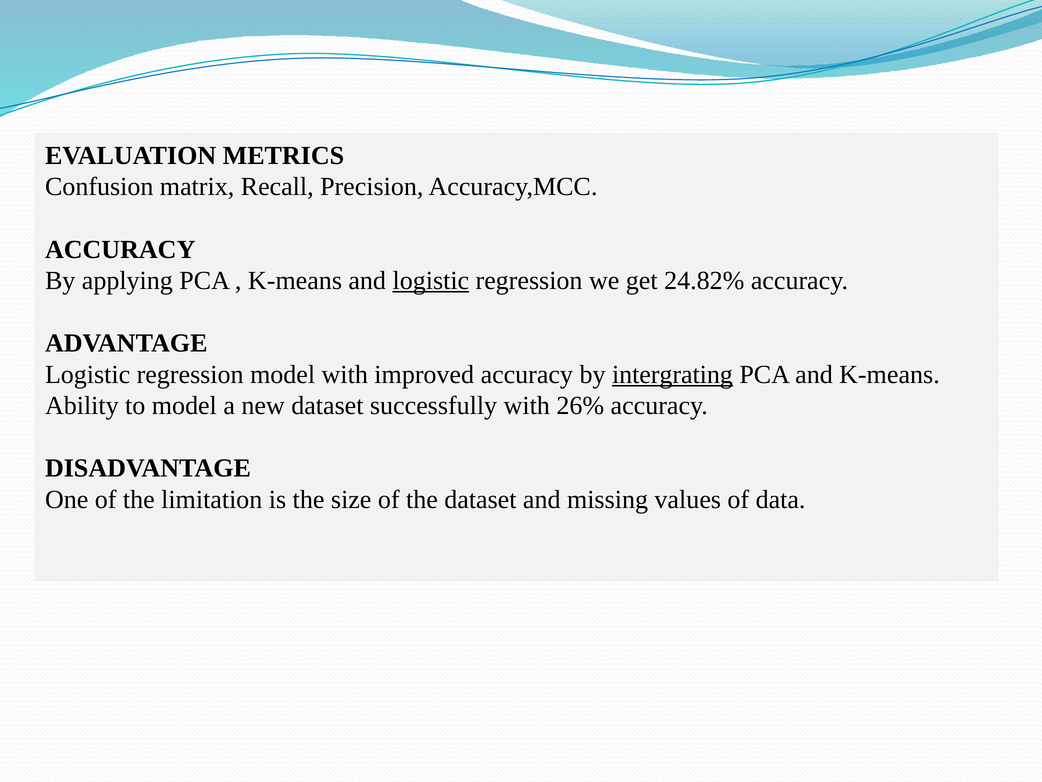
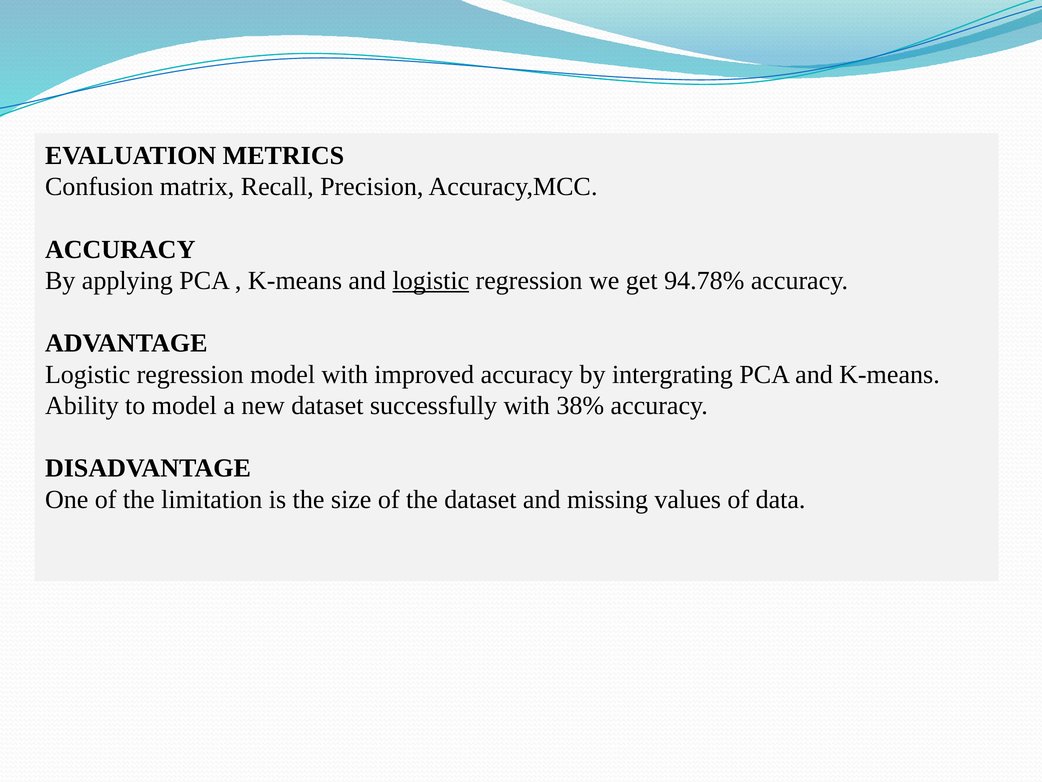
24.82%: 24.82% -> 94.78%
intergrating underline: present -> none
26%: 26% -> 38%
